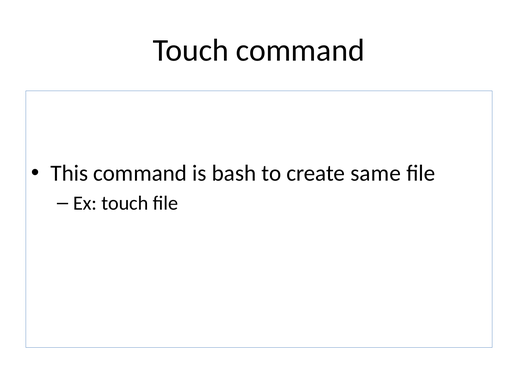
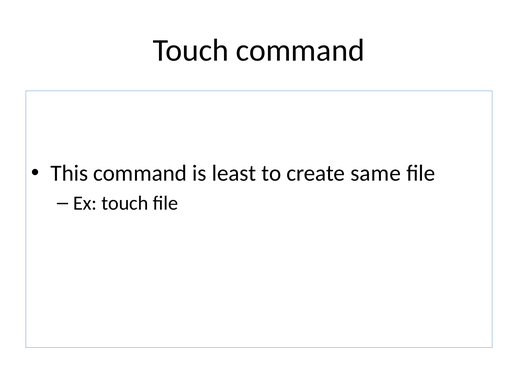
bash: bash -> least
